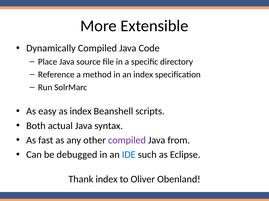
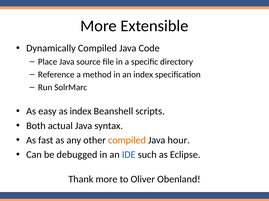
compiled at (127, 141) colour: purple -> orange
from: from -> hour
Thank index: index -> more
